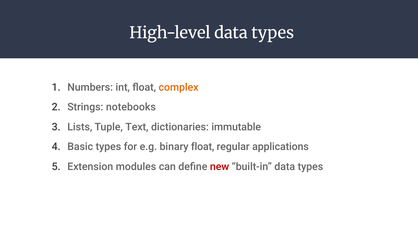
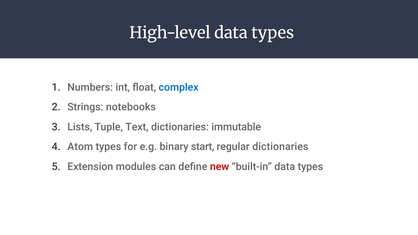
complex colour: orange -> blue
Basic: Basic -> Atom
binary float: float -> start
regular applications: applications -> dictionaries
